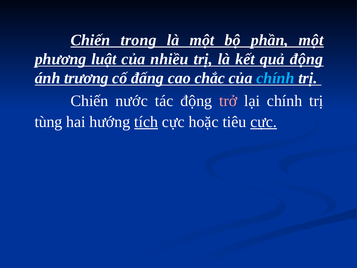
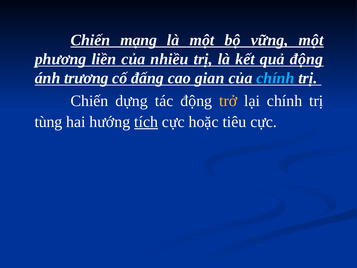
trong: trong -> mạng
phần: phần -> vững
luật: luật -> liền
chắc: chắc -> gian
nước: nước -> dựng
trở colour: pink -> yellow
cực at (264, 122) underline: present -> none
